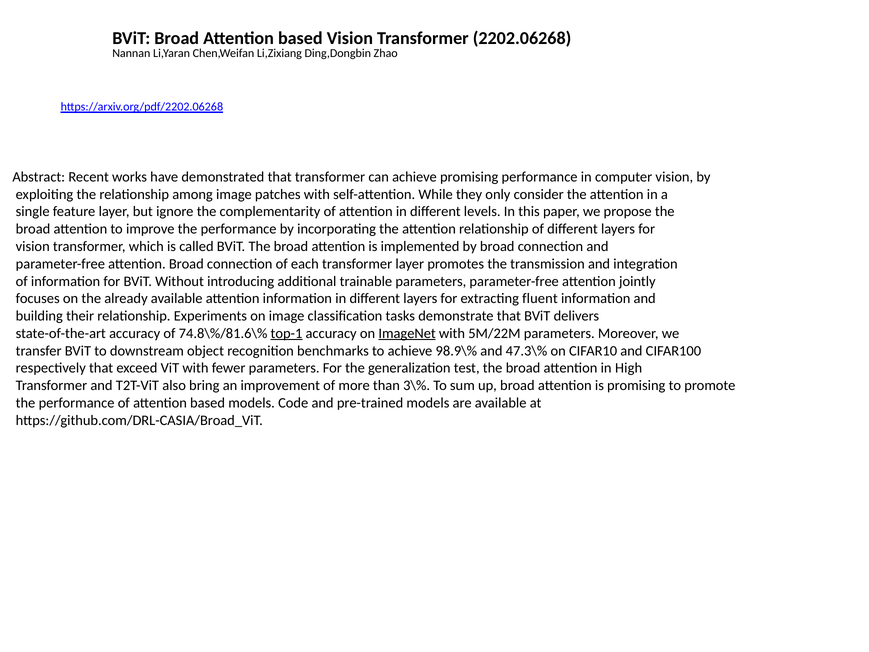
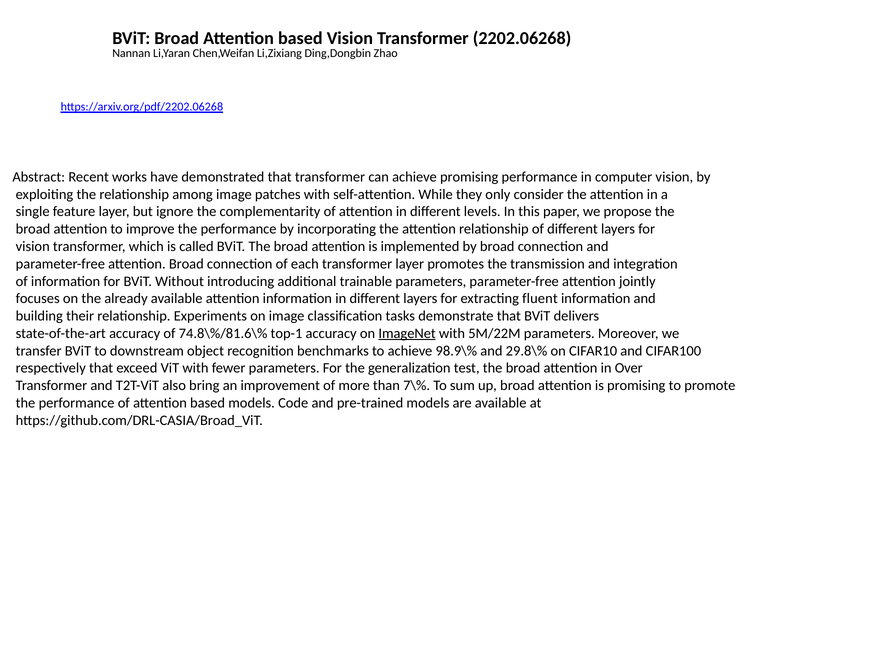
top-1 underline: present -> none
47.3\%: 47.3\% -> 29.8\%
High: High -> Over
3\%: 3\% -> 7\%
